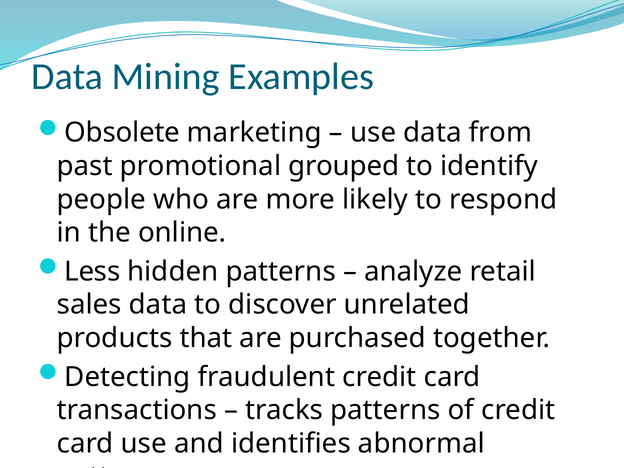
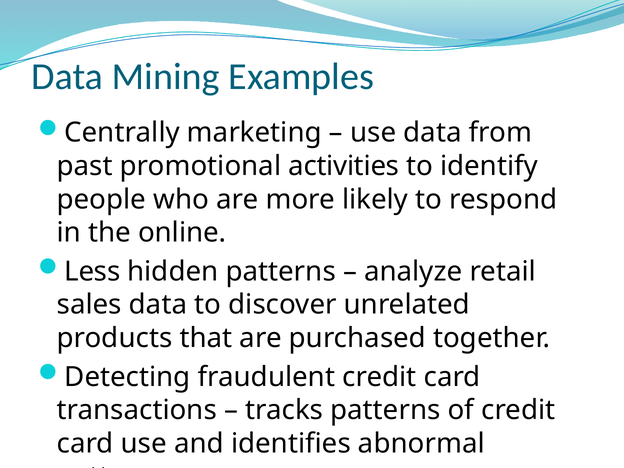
Obsolete: Obsolete -> Centrally
grouped: grouped -> activities
